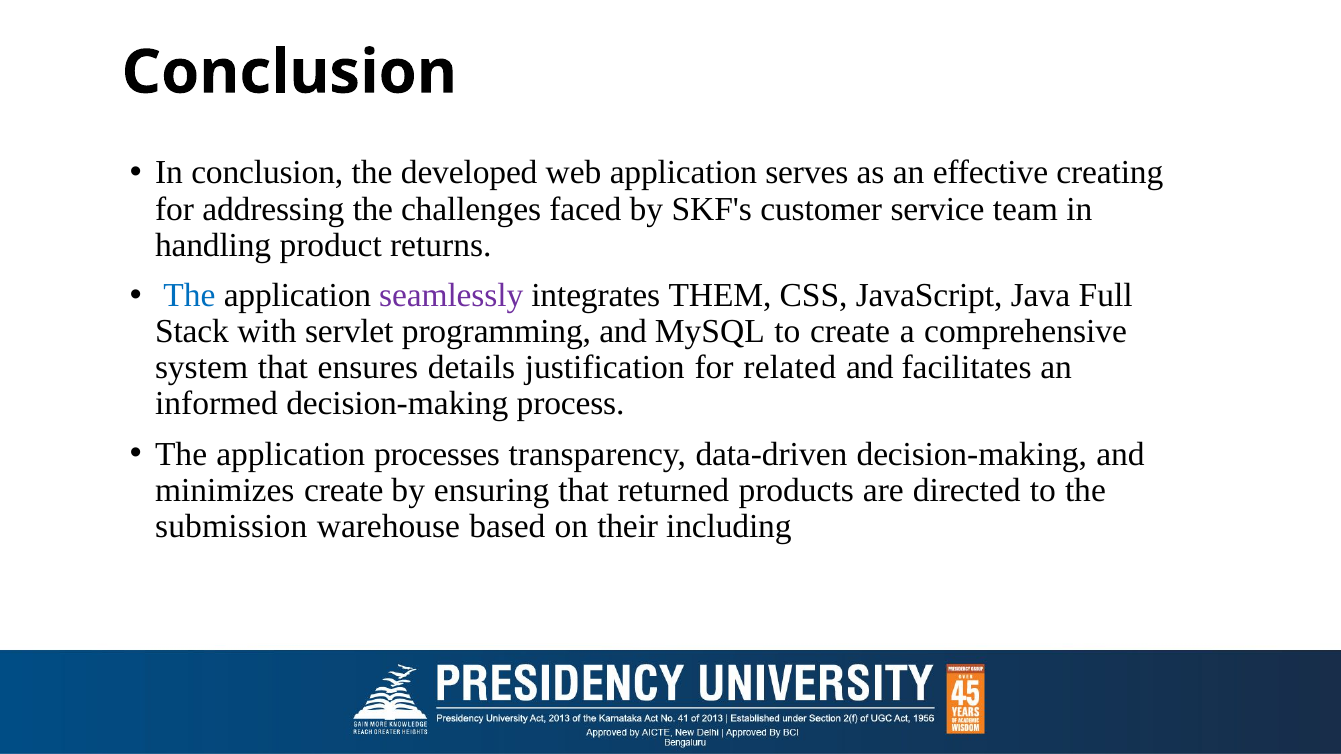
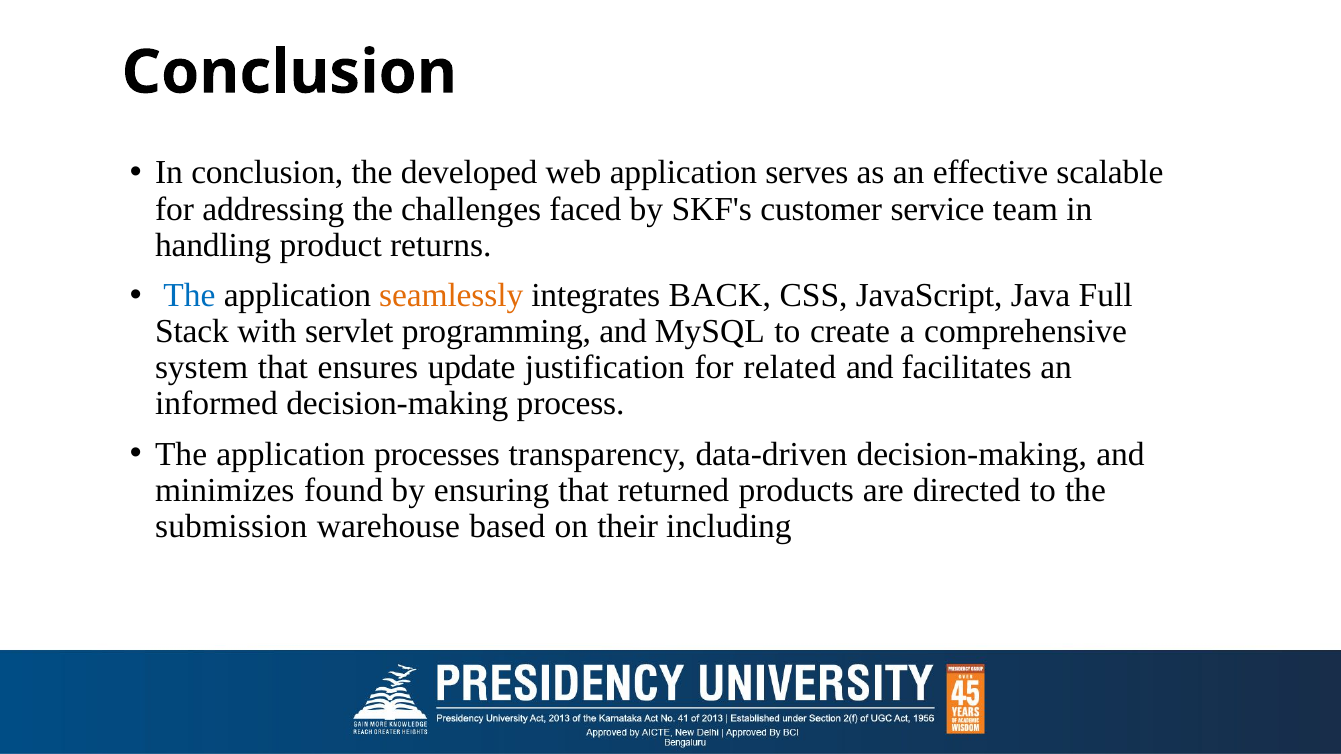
creating: creating -> scalable
seamlessly colour: purple -> orange
THEM: THEM -> BACK
details: details -> update
minimizes create: create -> found
